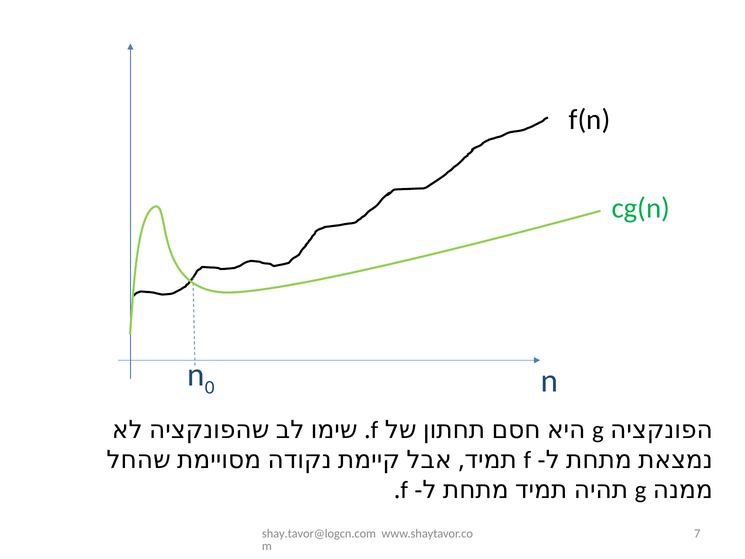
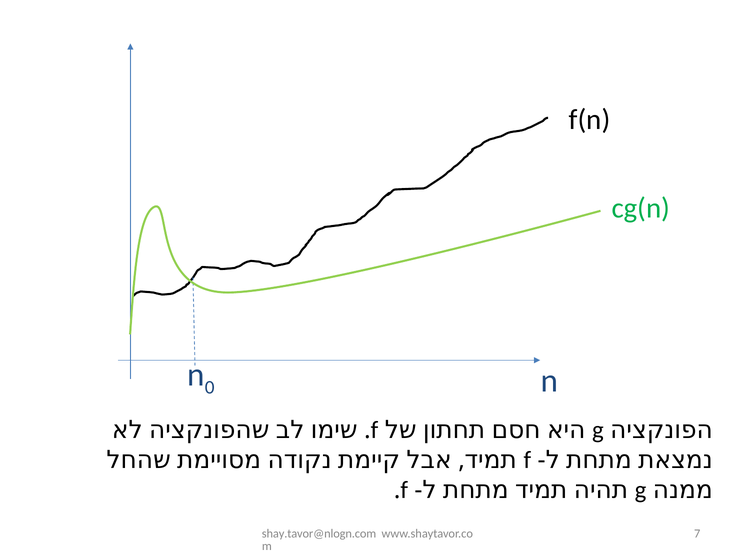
shay.tavor@logcn.com: shay.tavor@logcn.com -> shay.tavor@nlogn.com
